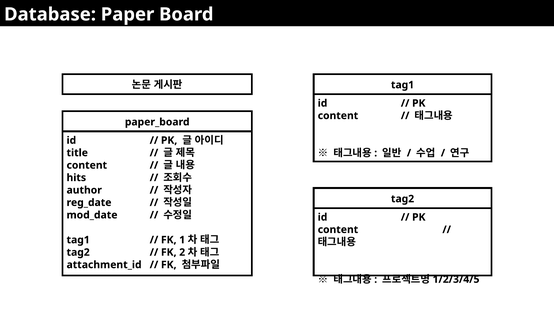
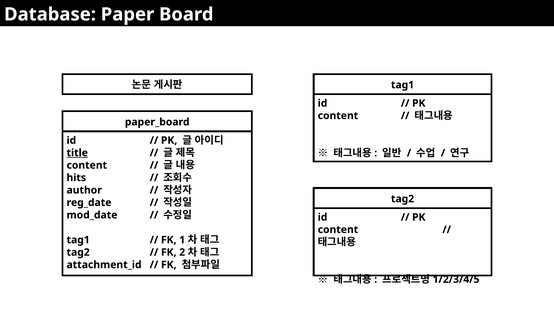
title underline: none -> present
